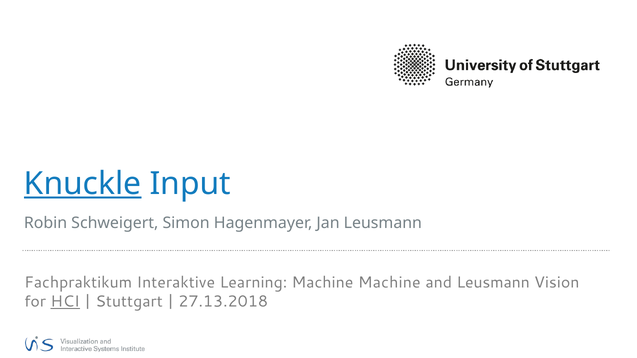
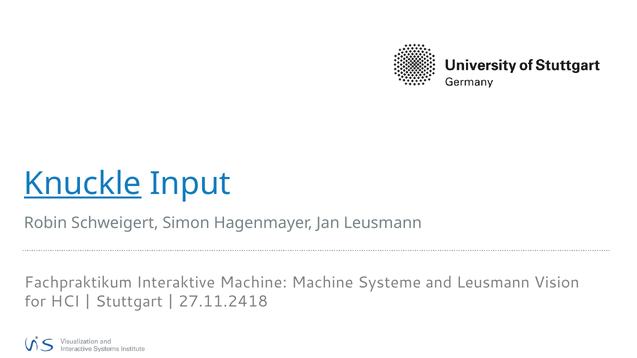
Interaktive Learning: Learning -> Machine
Machine Machine: Machine -> Systeme
HCI underline: present -> none
27.13.2018: 27.13.2018 -> 27.11.2418
